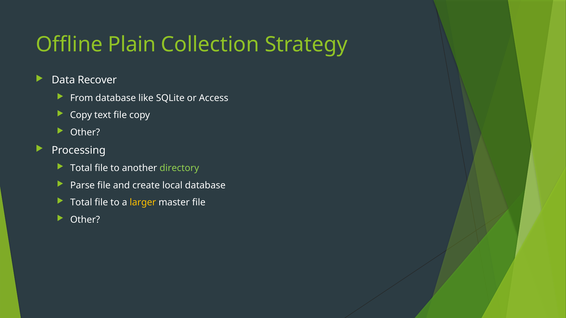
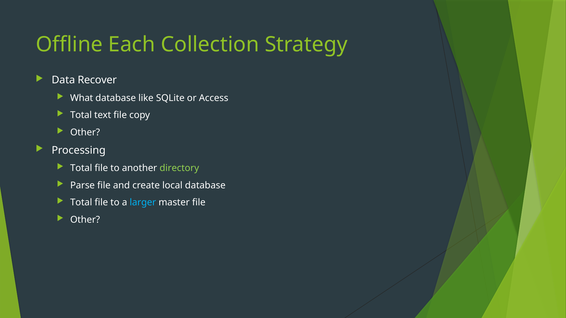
Plain: Plain -> Each
From: From -> What
Copy at (81, 115): Copy -> Total
larger colour: yellow -> light blue
